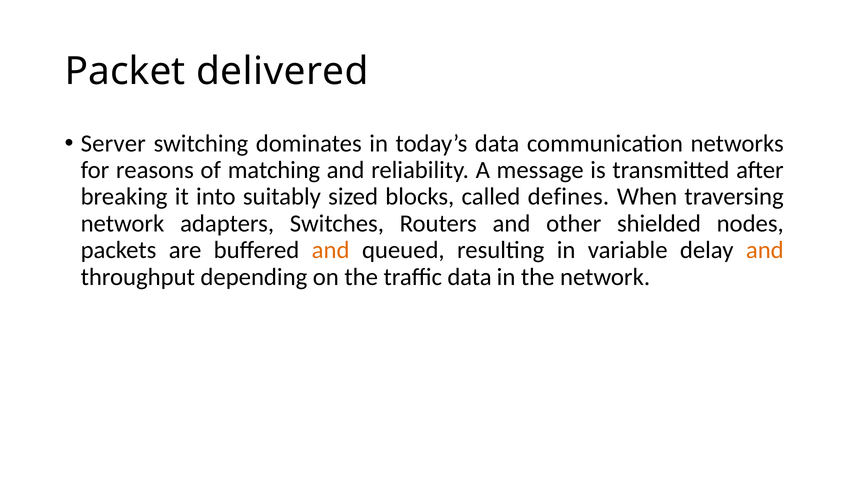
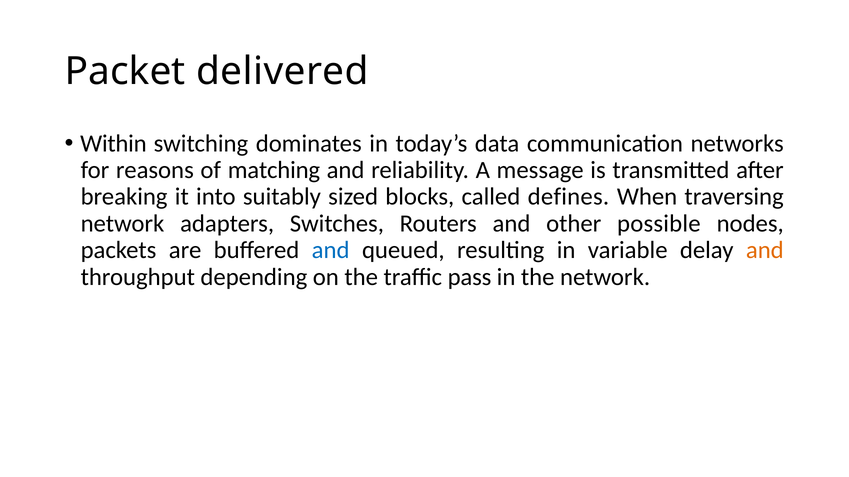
Server: Server -> Within
shielded: shielded -> possible
and at (331, 251) colour: orange -> blue
traffic data: data -> pass
